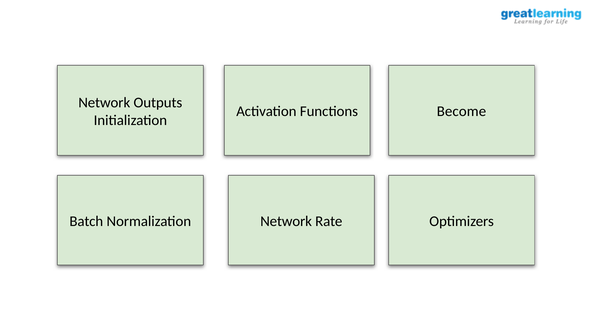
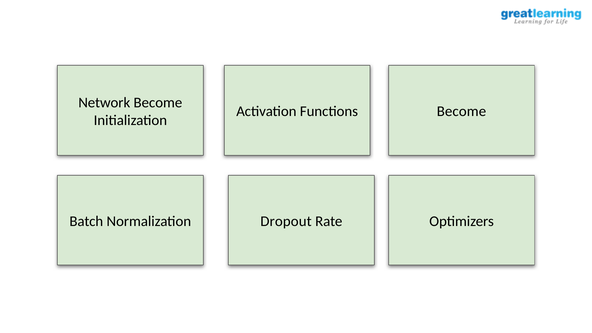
Network Outputs: Outputs -> Become
Network at (286, 221): Network -> Dropout
